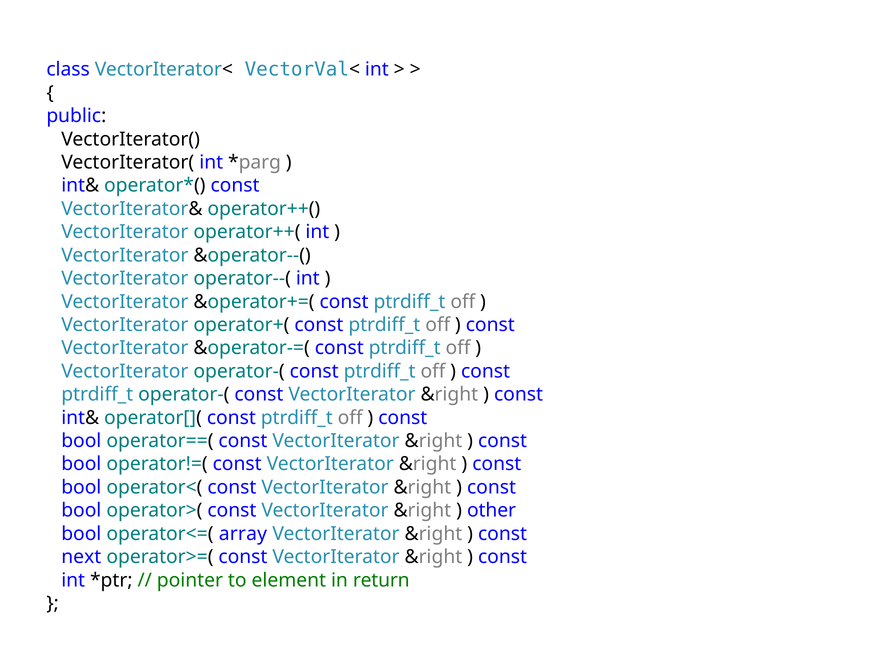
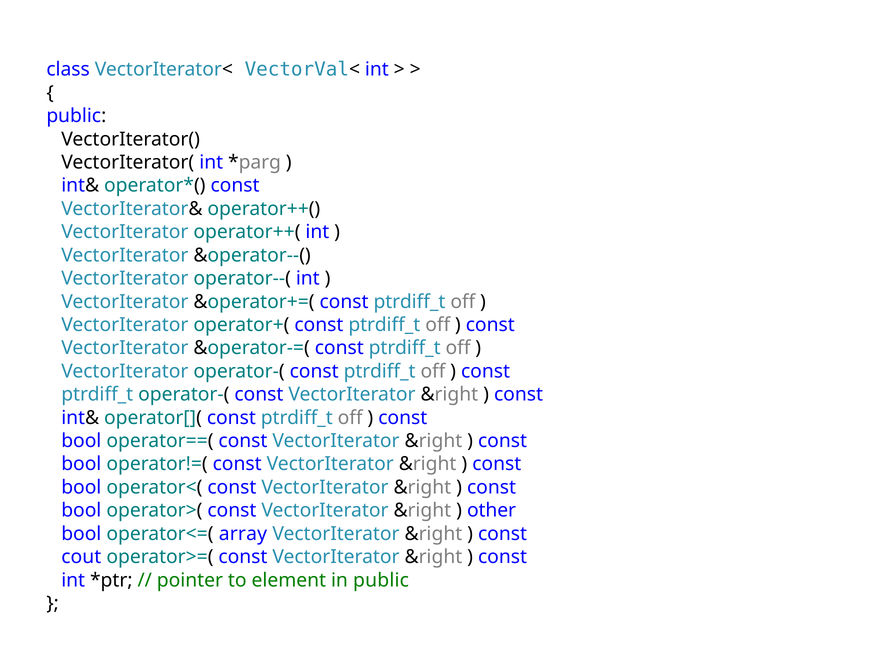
next: next -> cout
in return: return -> public
